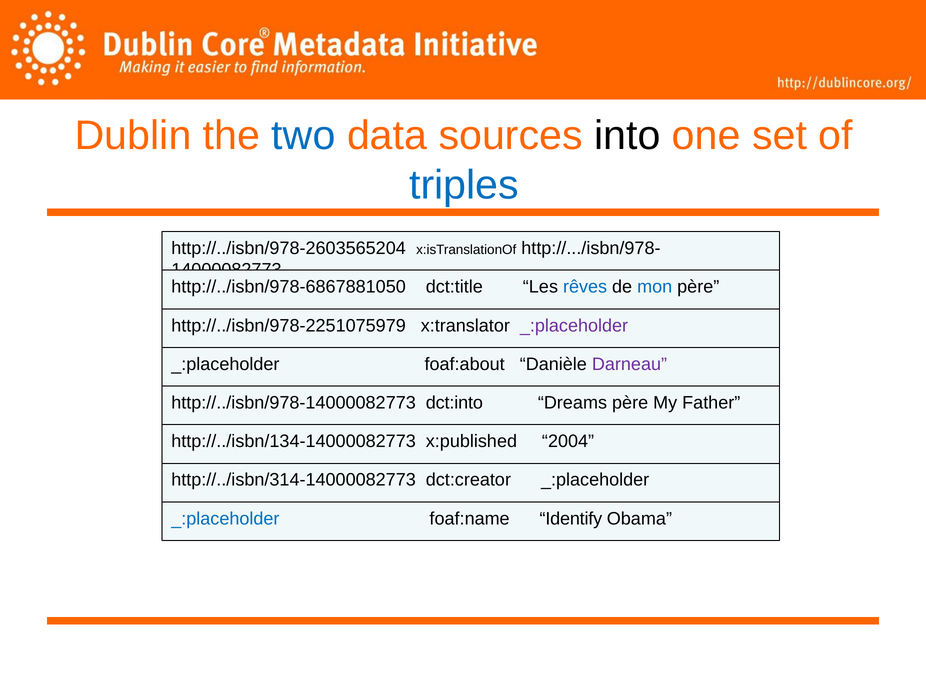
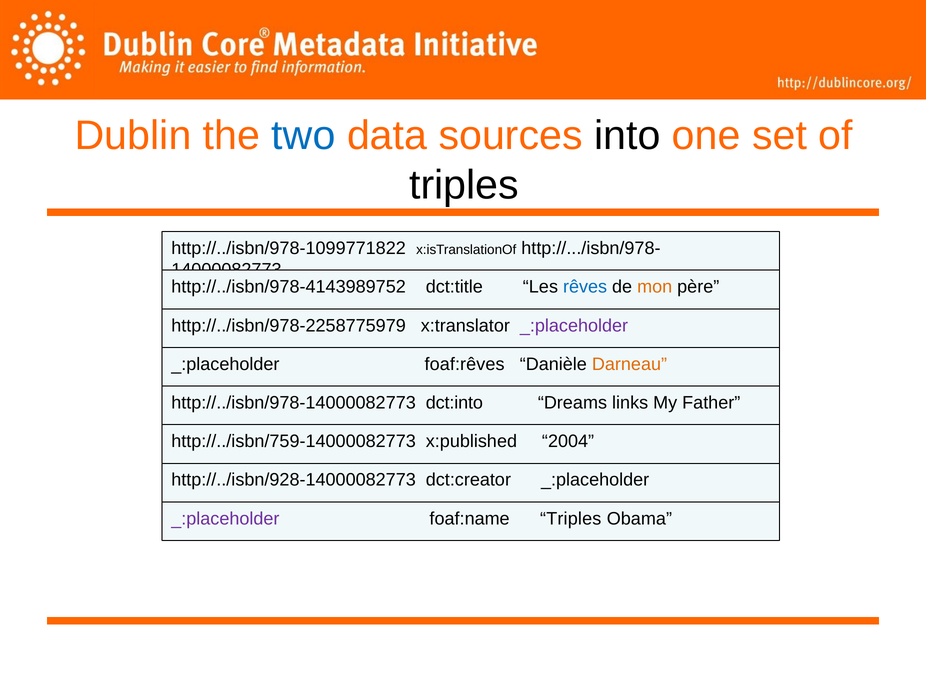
triples at (464, 185) colour: blue -> black
http://../isbn/978-2603565204: http://../isbn/978-2603565204 -> http://../isbn/978-1099771822
http://../isbn/978-6867881050: http://../isbn/978-6867881050 -> http://../isbn/978-4143989752
mon colour: blue -> orange
http://../isbn/978-2251075979: http://../isbn/978-2251075979 -> http://../isbn/978-2258775979
foaf:about: foaf:about -> foaf:rêves
Darneau colour: purple -> orange
Dreams père: père -> links
http://../isbn/134-14000082773: http://../isbn/134-14000082773 -> http://../isbn/759-14000082773
http://../isbn/314-14000082773: http://../isbn/314-14000082773 -> http://../isbn/928-14000082773
_:placeholder at (225, 518) colour: blue -> purple
foaf:name Identify: Identify -> Triples
